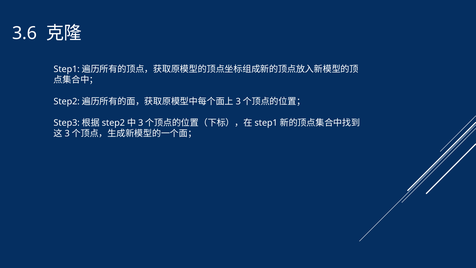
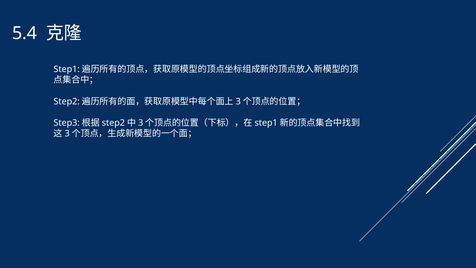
3.6: 3.6 -> 5.4
